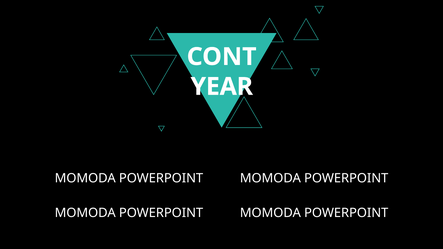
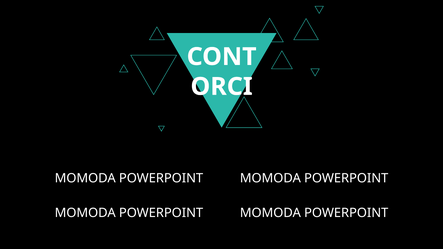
YEAR: YEAR -> ORCI
